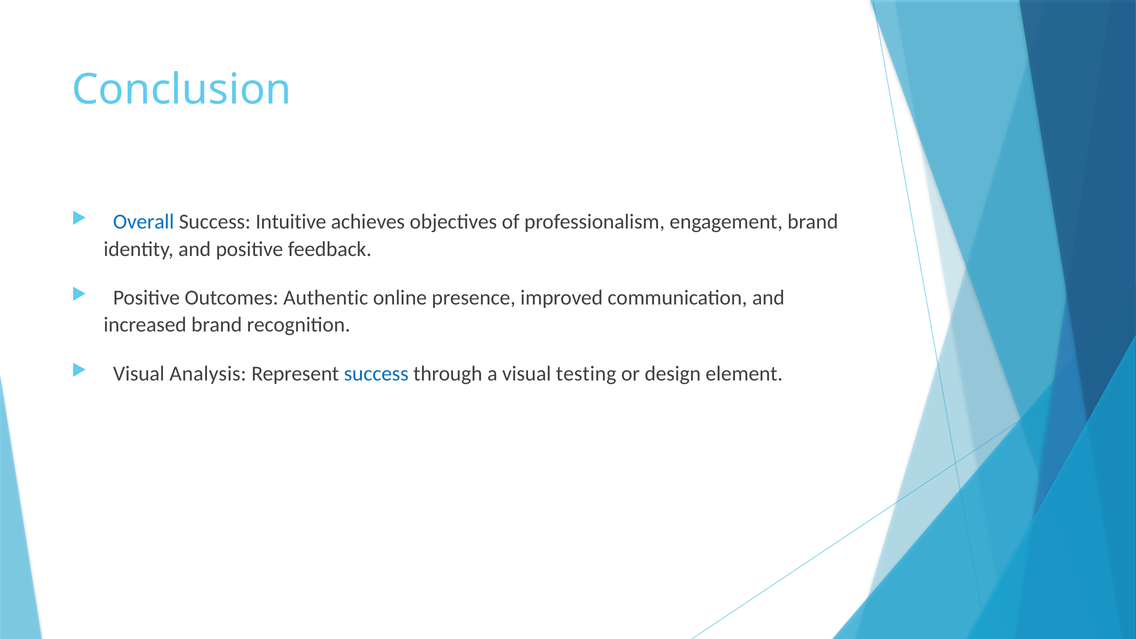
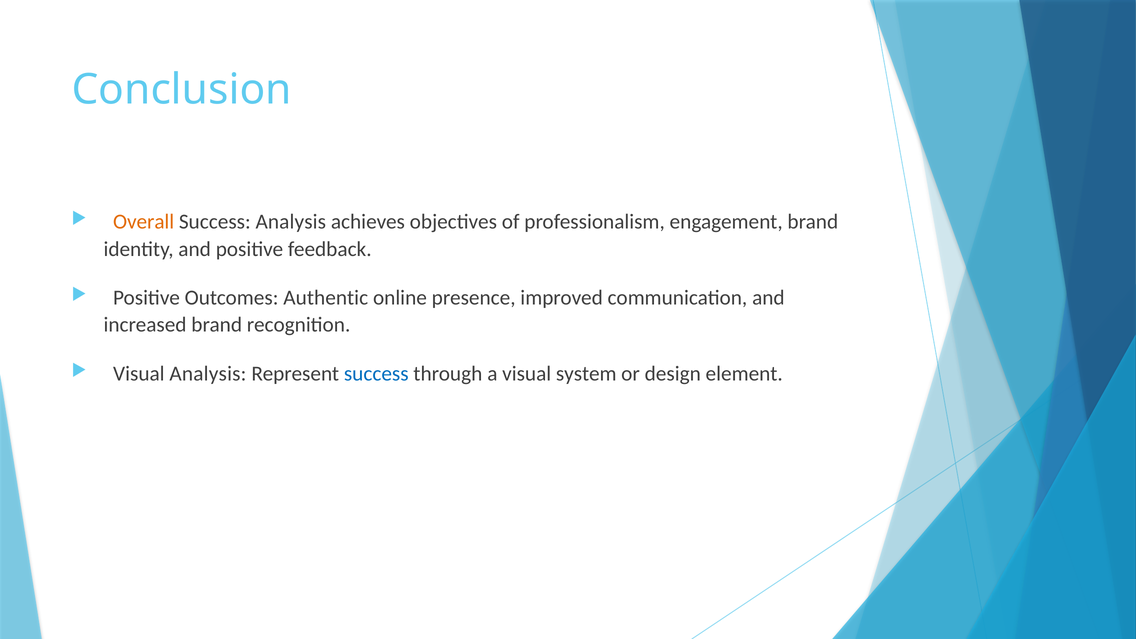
Overall colour: blue -> orange
Success Intuitive: Intuitive -> Analysis
testing: testing -> system
